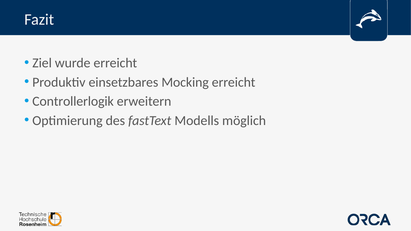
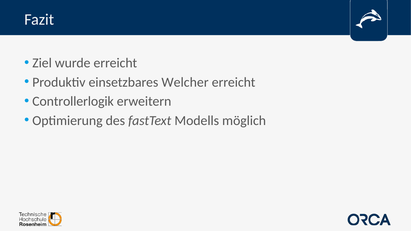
Mocking: Mocking -> Welcher
